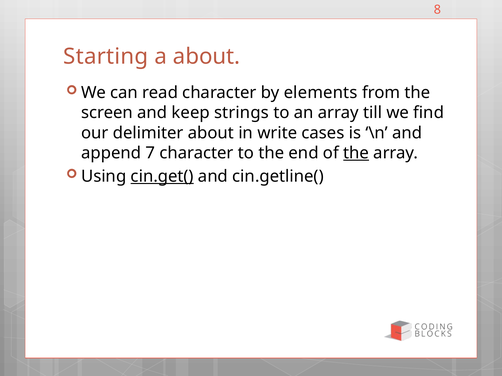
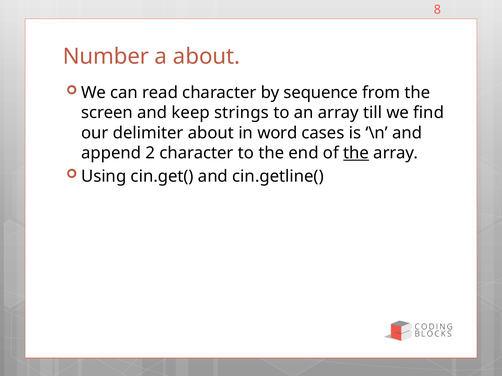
Starting: Starting -> Number
elements: elements -> sequence
write: write -> word
7: 7 -> 2
cin.get( underline: present -> none
